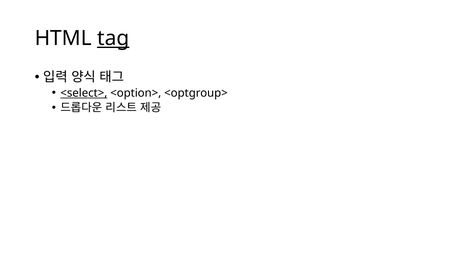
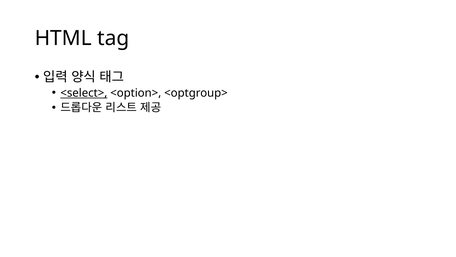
tag underline: present -> none
